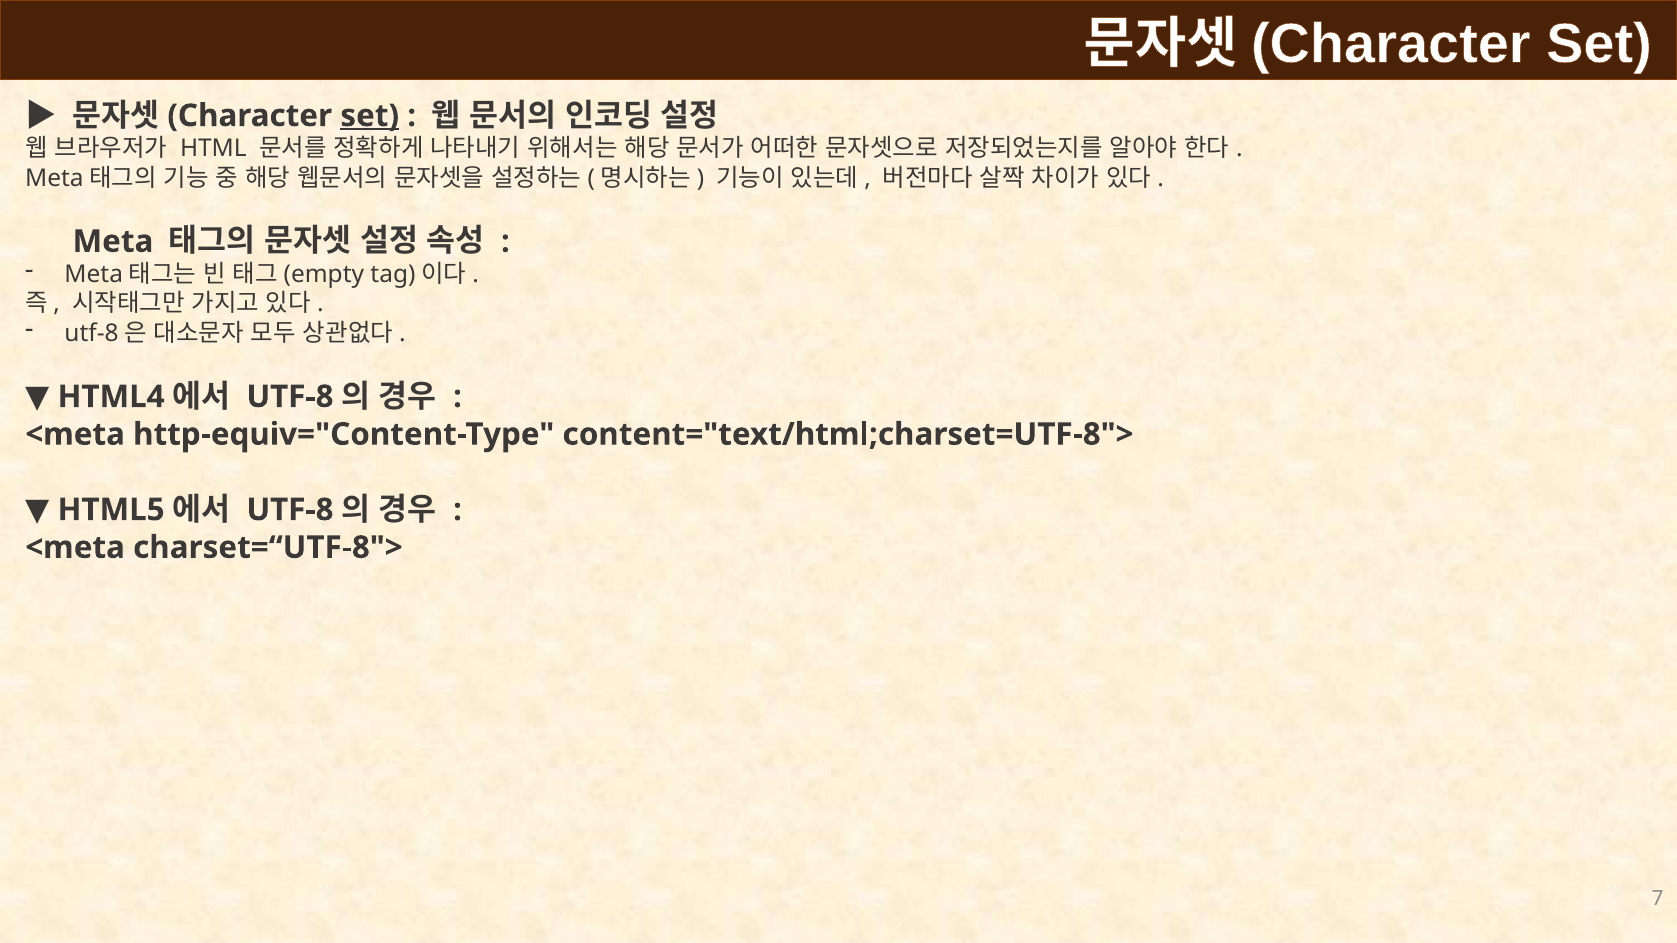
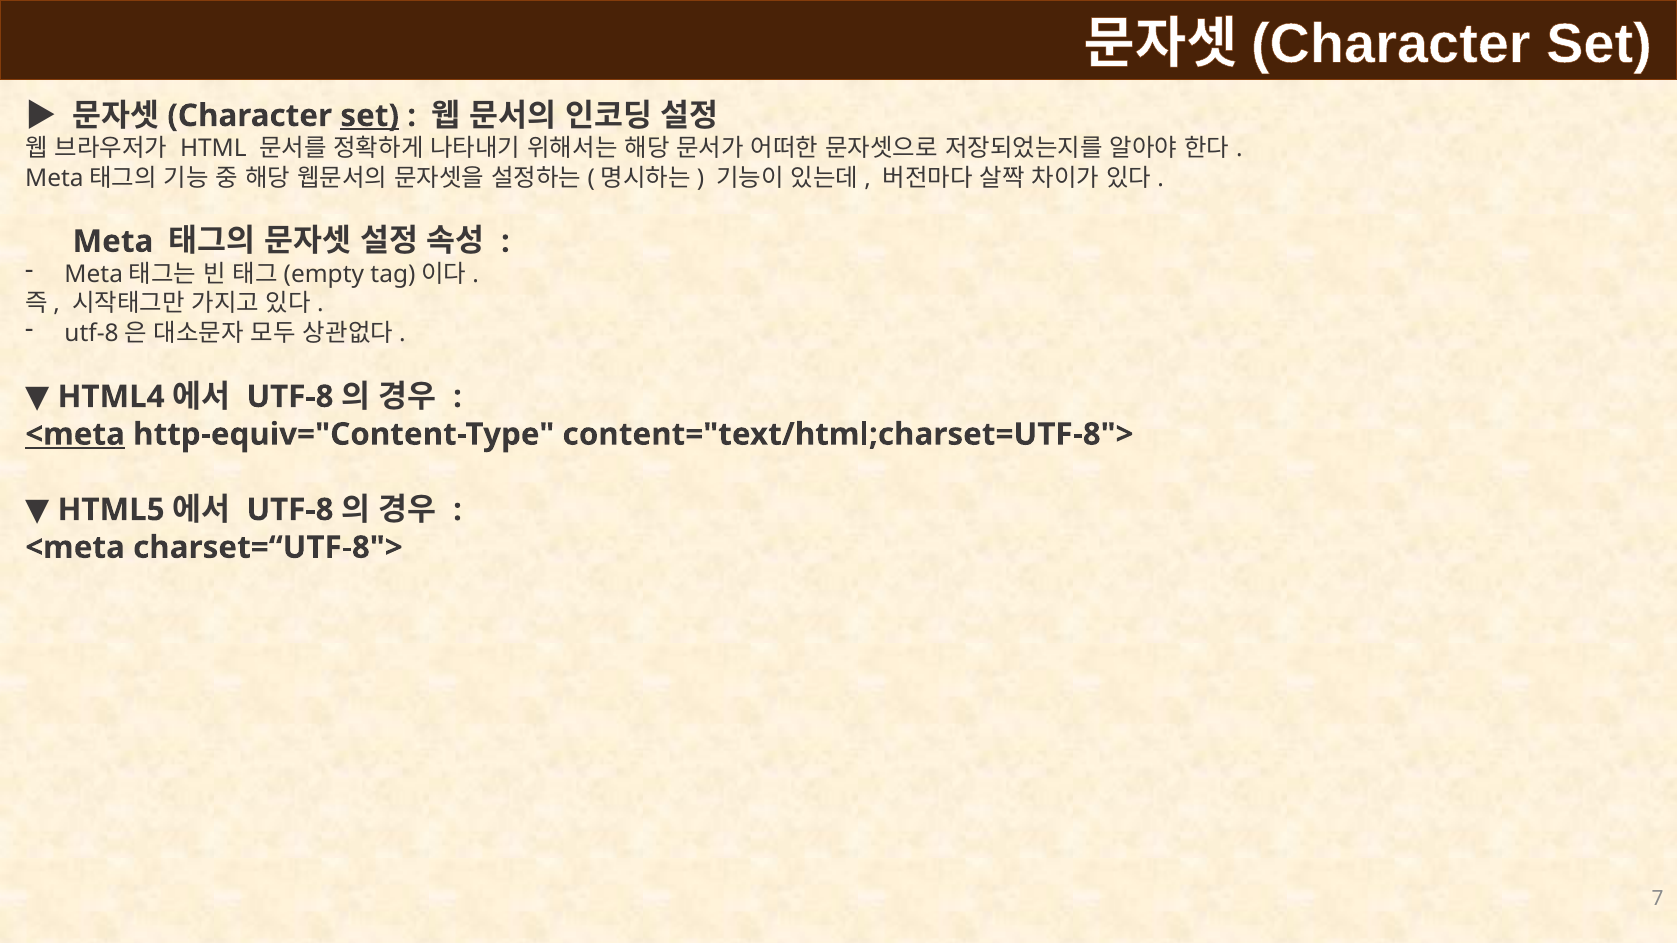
<meta at (75, 434) underline: none -> present
